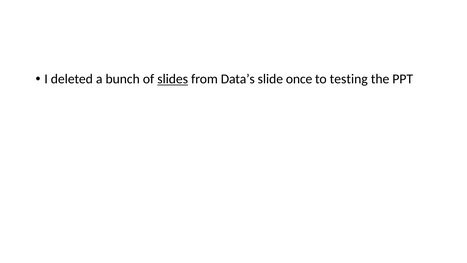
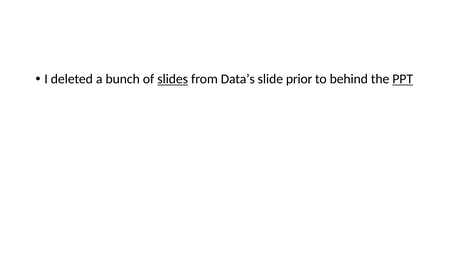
once: once -> prior
testing: testing -> behind
PPT underline: none -> present
